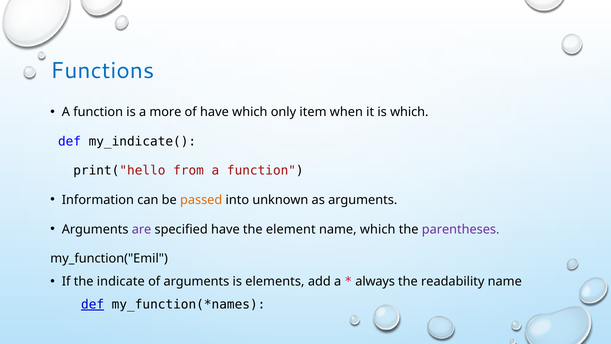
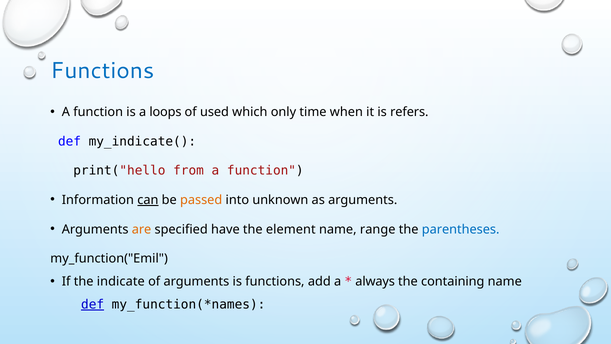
more: more -> loops
of have: have -> used
item: item -> time
is which: which -> refers
can underline: none -> present
are colour: purple -> orange
name which: which -> range
parentheses colour: purple -> blue
is elements: elements -> functions
readability: readability -> containing
